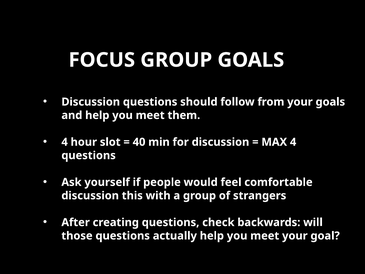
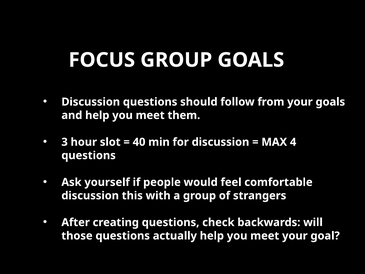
4 at (65, 142): 4 -> 3
